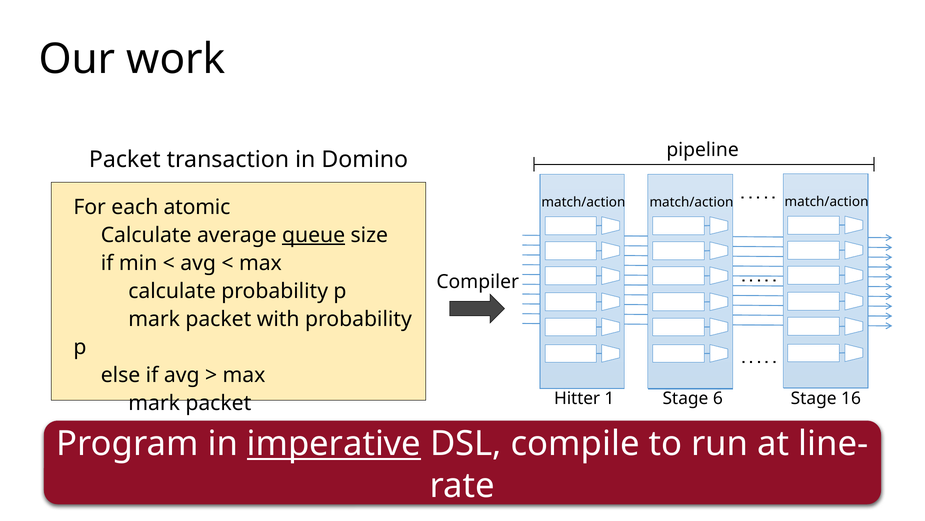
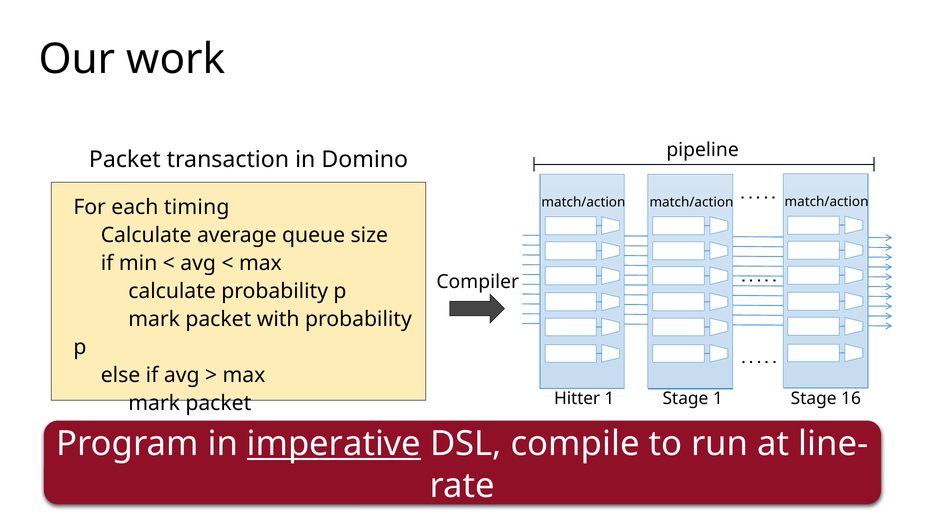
atomic: atomic -> timing
queue underline: present -> none
Stage 6: 6 -> 1
